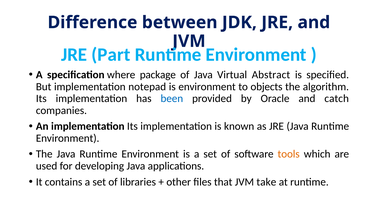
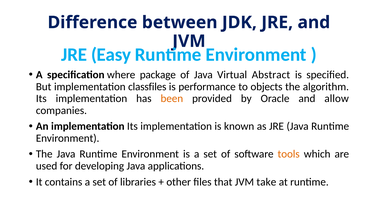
Part: Part -> Easy
notepad: notepad -> classfiles
is environment: environment -> performance
been colour: blue -> orange
catch: catch -> allow
